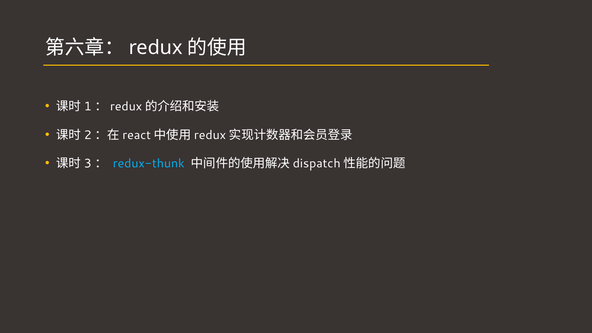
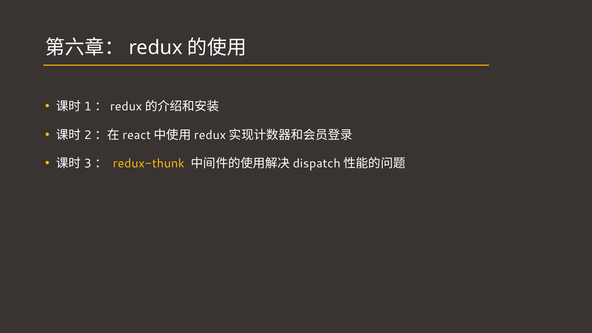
redux-thunk colour: light blue -> yellow
